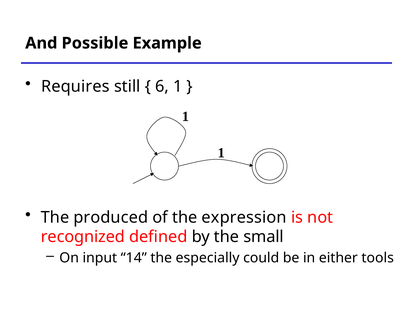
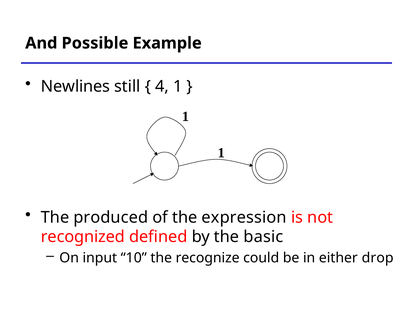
Requires: Requires -> Newlines
6: 6 -> 4
small: small -> basic
14: 14 -> 10
especially: especially -> recognize
tools: tools -> drop
